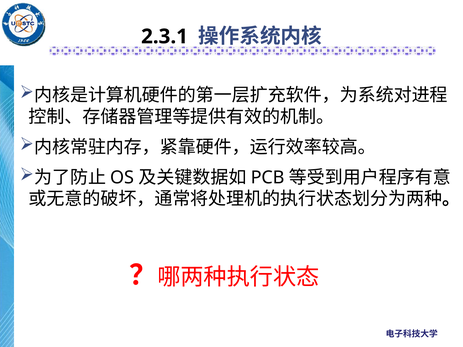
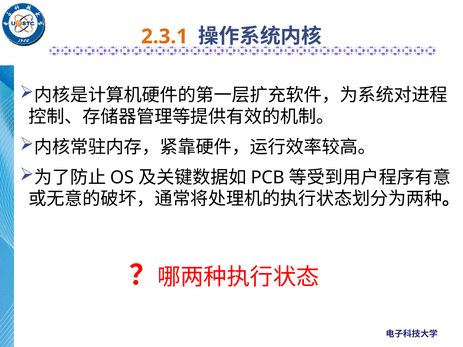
2.3.1 colour: black -> orange
